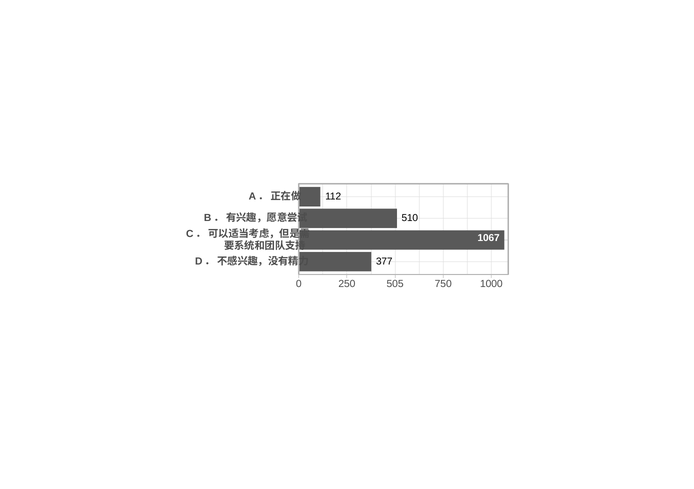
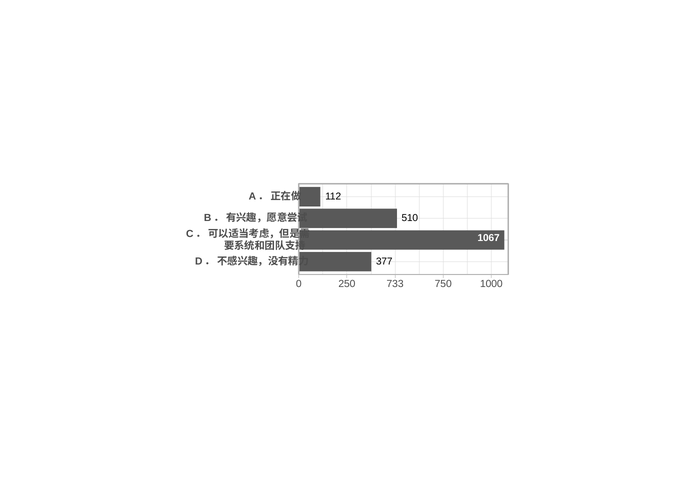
505: 505 -> 733
